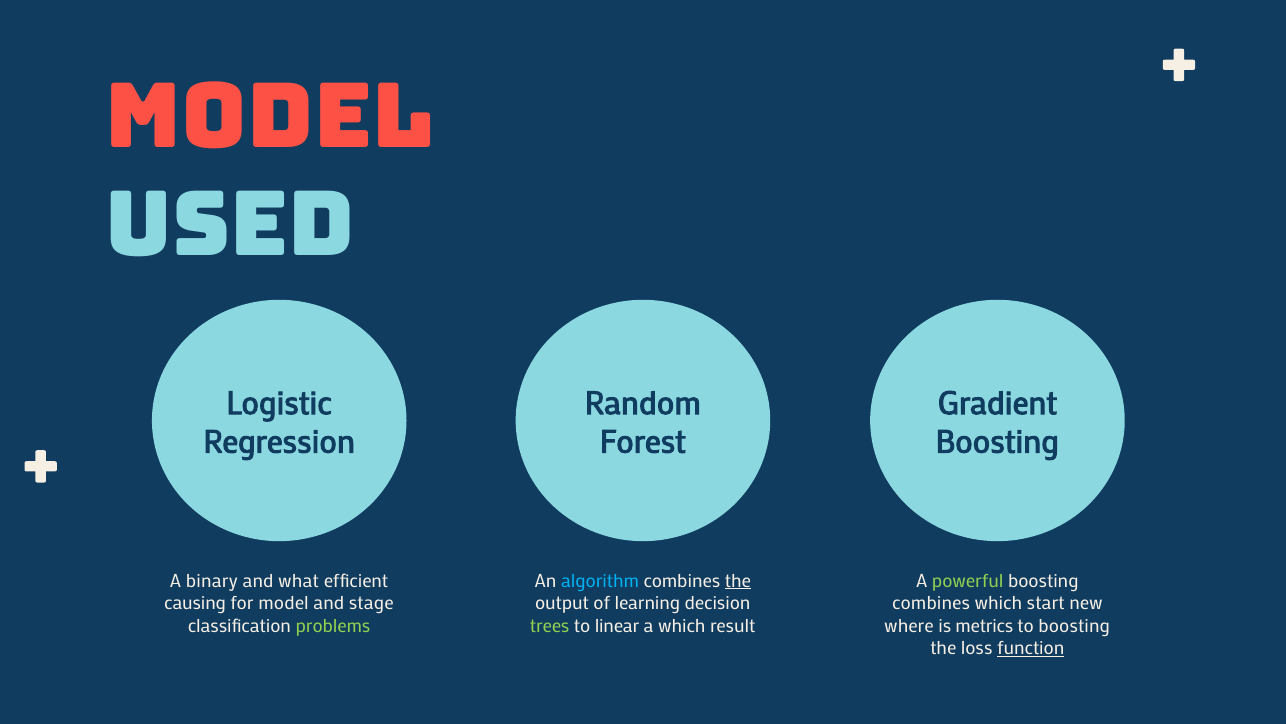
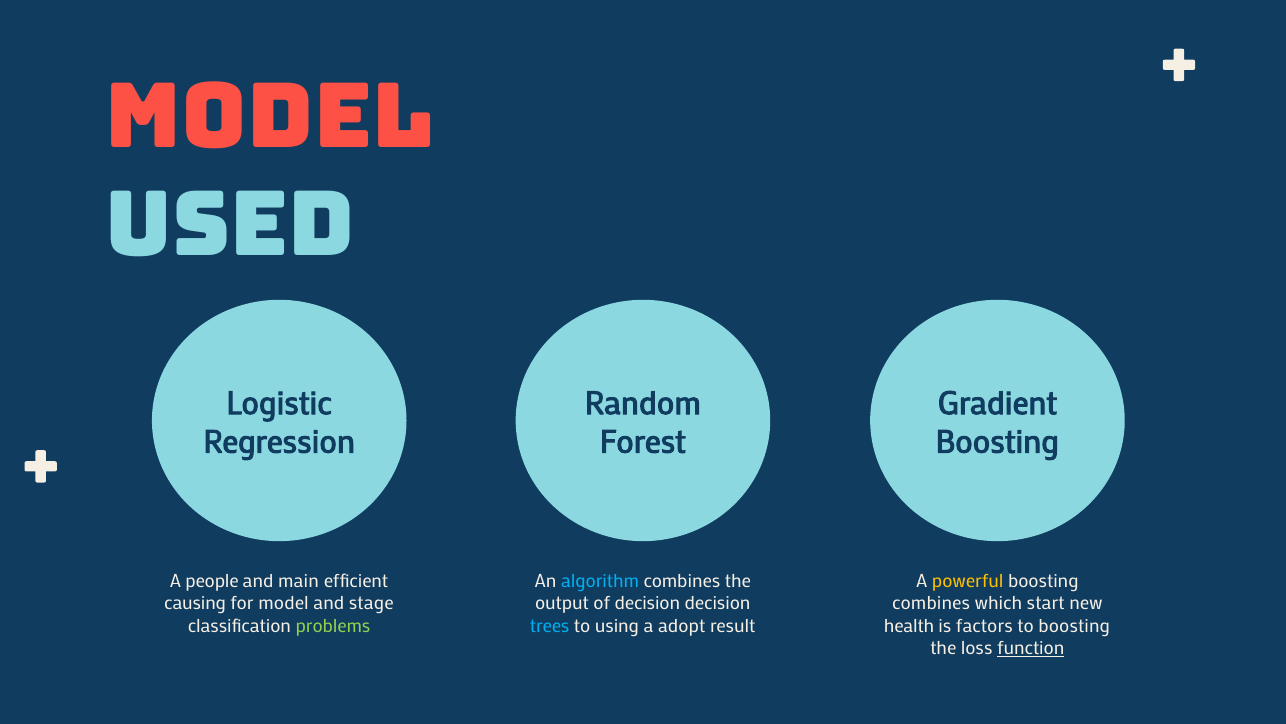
binary: binary -> people
what: what -> main
the at (738, 580) underline: present -> none
powerful colour: light green -> yellow
of learning: learning -> decision
trees colour: light green -> light blue
linear: linear -> using
a which: which -> adopt
where: where -> health
metrics: metrics -> factors
